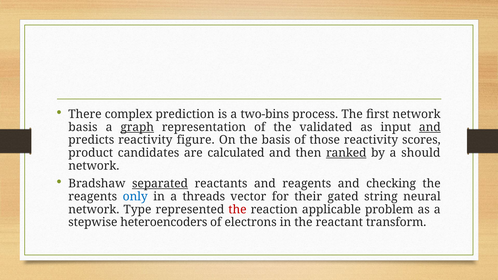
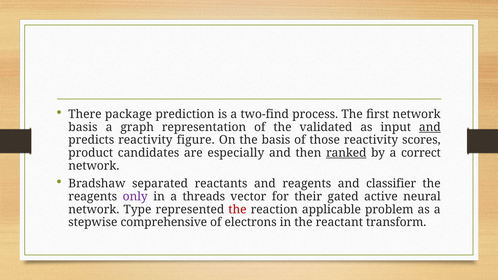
complex: complex -> package
two-bins: two-bins -> two-find
graph underline: present -> none
calculated: calculated -> especially
should: should -> correct
separated underline: present -> none
checking: checking -> classifier
only colour: blue -> purple
string: string -> active
heteroencoders: heteroencoders -> comprehensive
